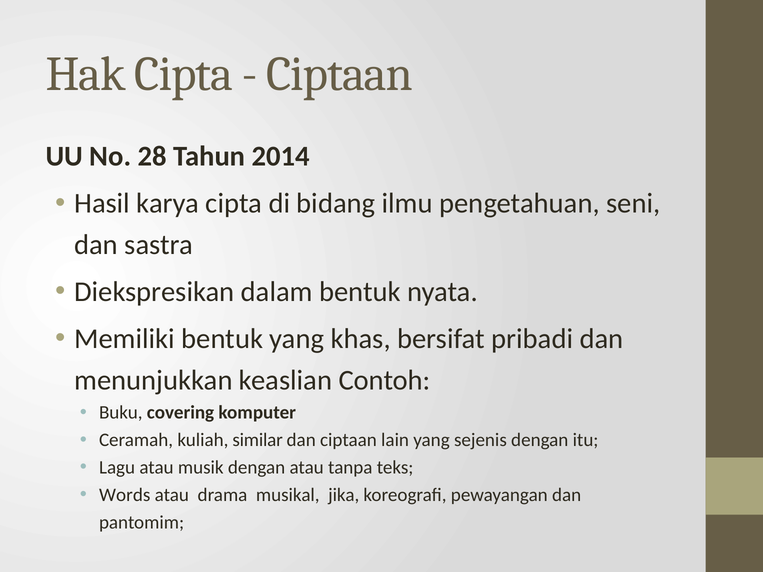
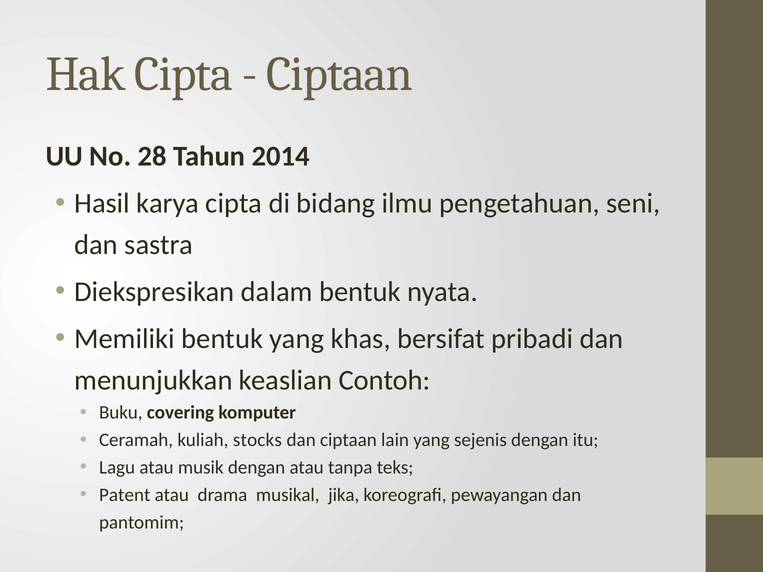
similar: similar -> stocks
Words: Words -> Patent
